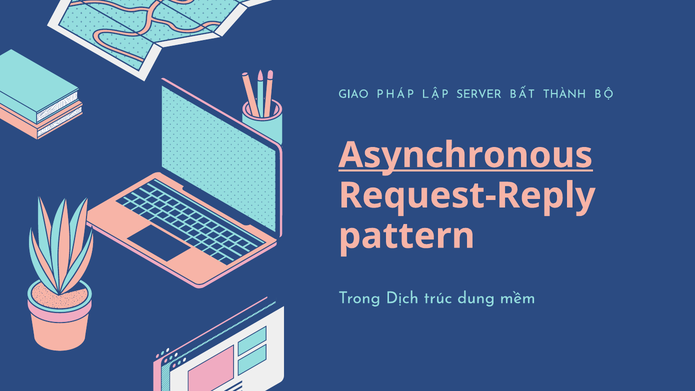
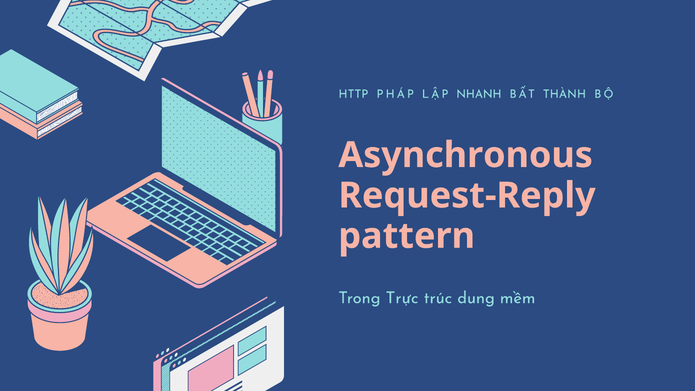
GIAO: GIAO -> HTTP
SERVER: SERVER -> NHANH
Asynchronous underline: present -> none
Dịch: Dịch -> Trực
